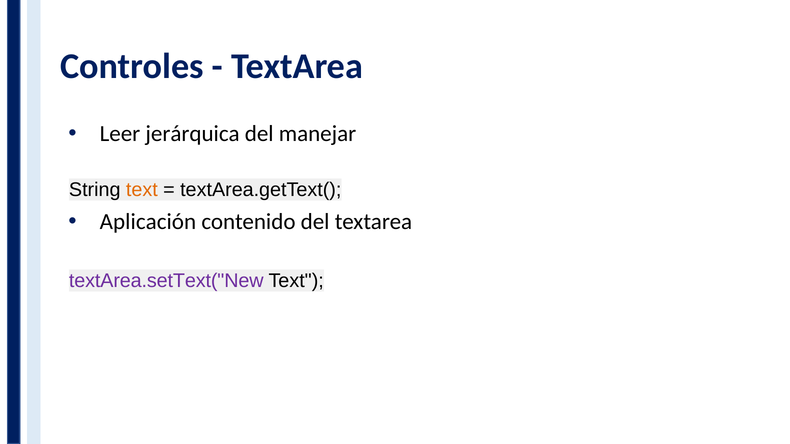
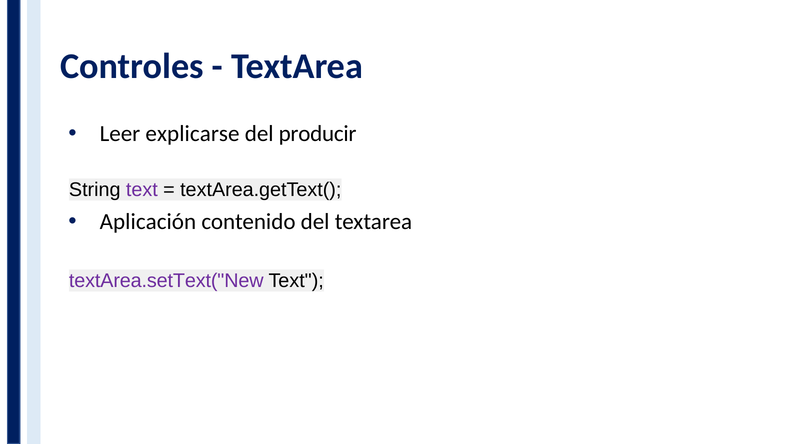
jerárquica: jerárquica -> explicarse
manejar: manejar -> producir
text at (142, 190) colour: orange -> purple
